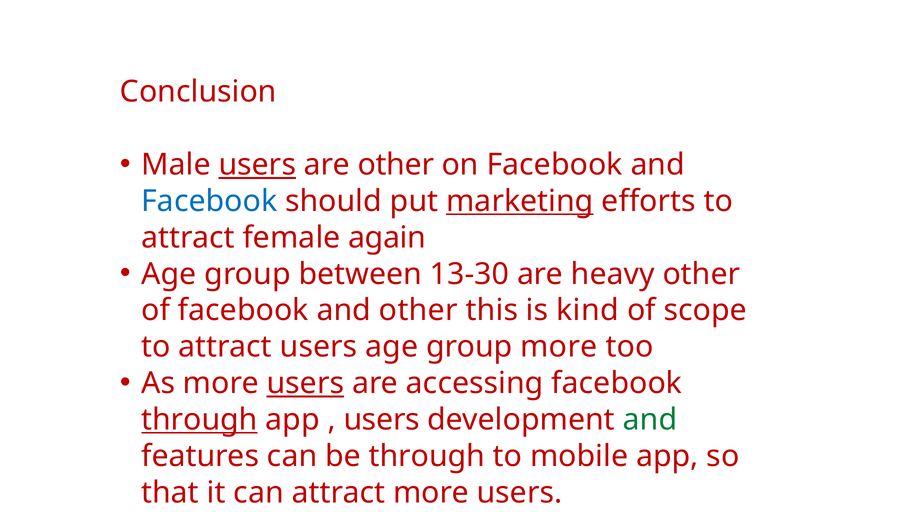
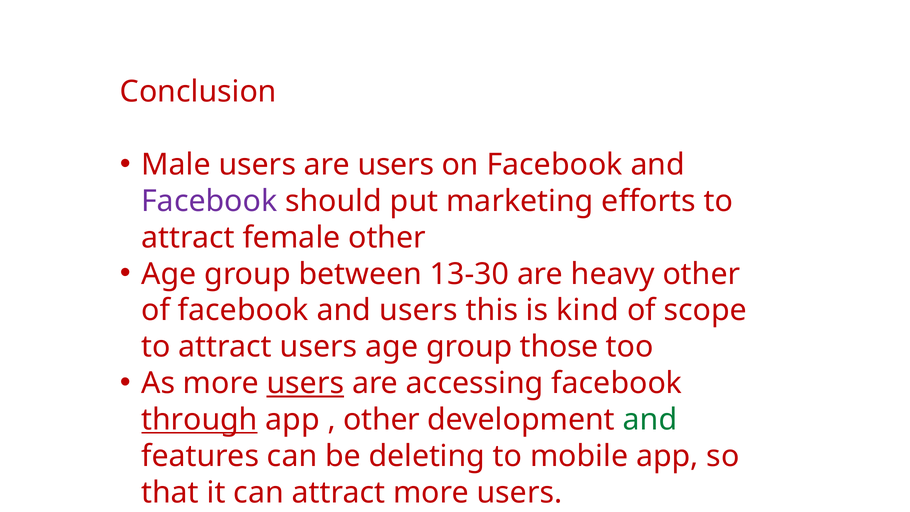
users at (257, 165) underline: present -> none
are other: other -> users
Facebook at (209, 201) colour: blue -> purple
marketing underline: present -> none
female again: again -> other
and other: other -> users
group more: more -> those
users at (382, 420): users -> other
be through: through -> deleting
